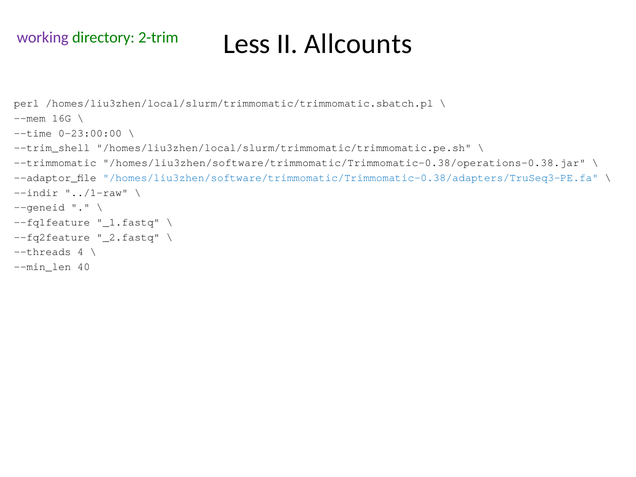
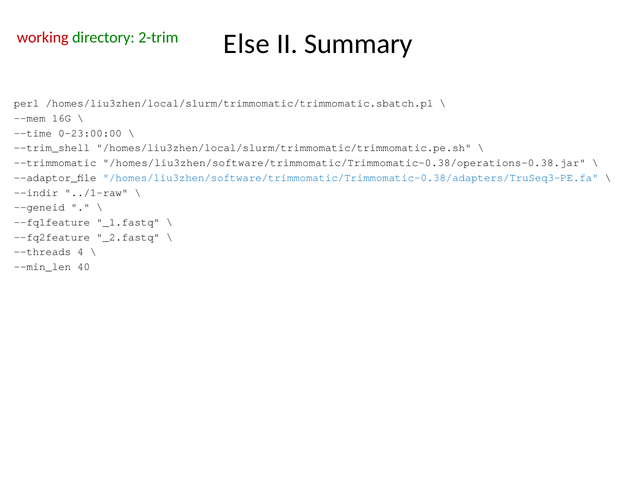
working colour: purple -> red
Less: Less -> Else
Allcounts: Allcounts -> Summary
